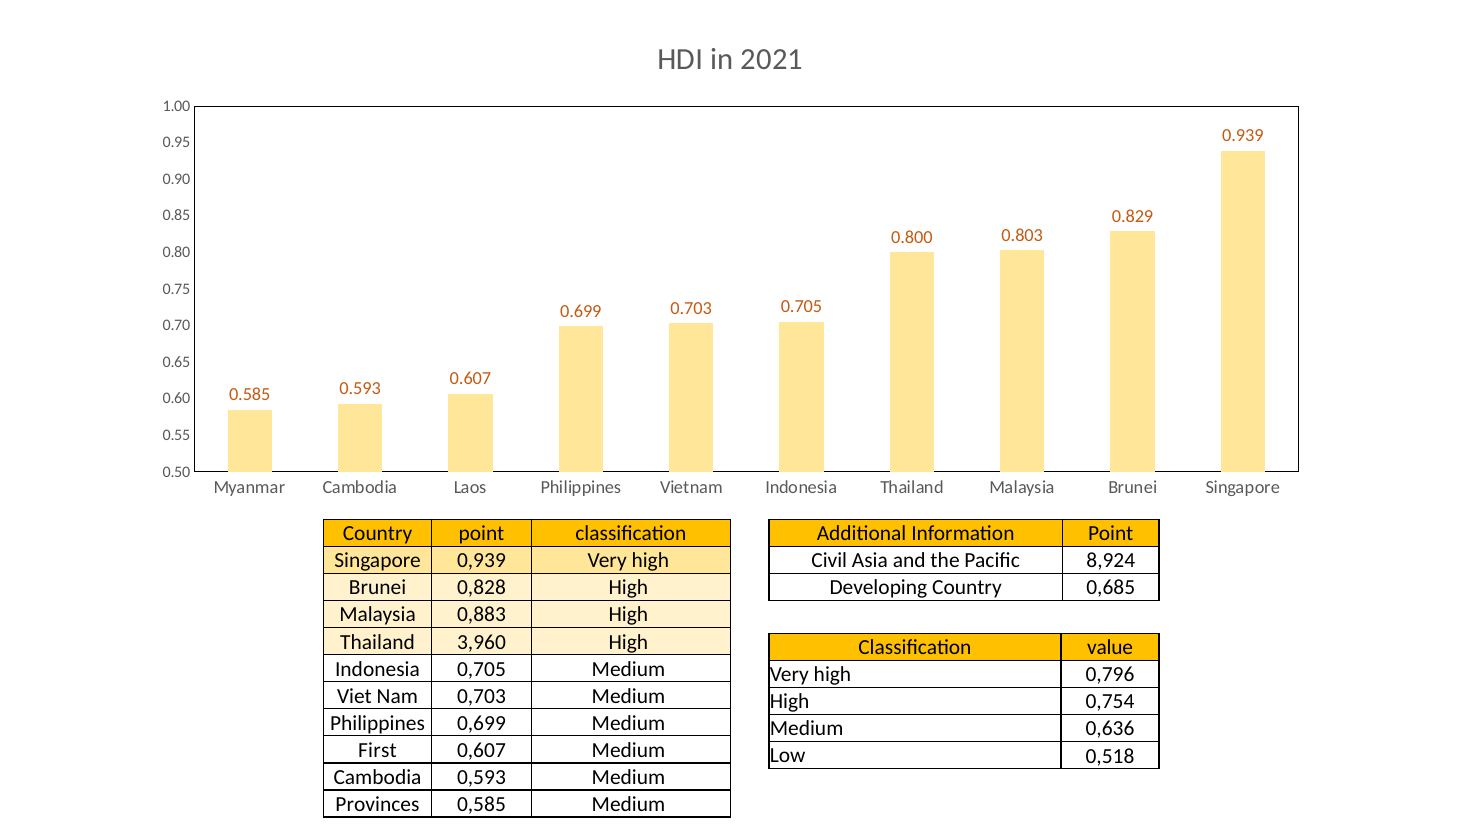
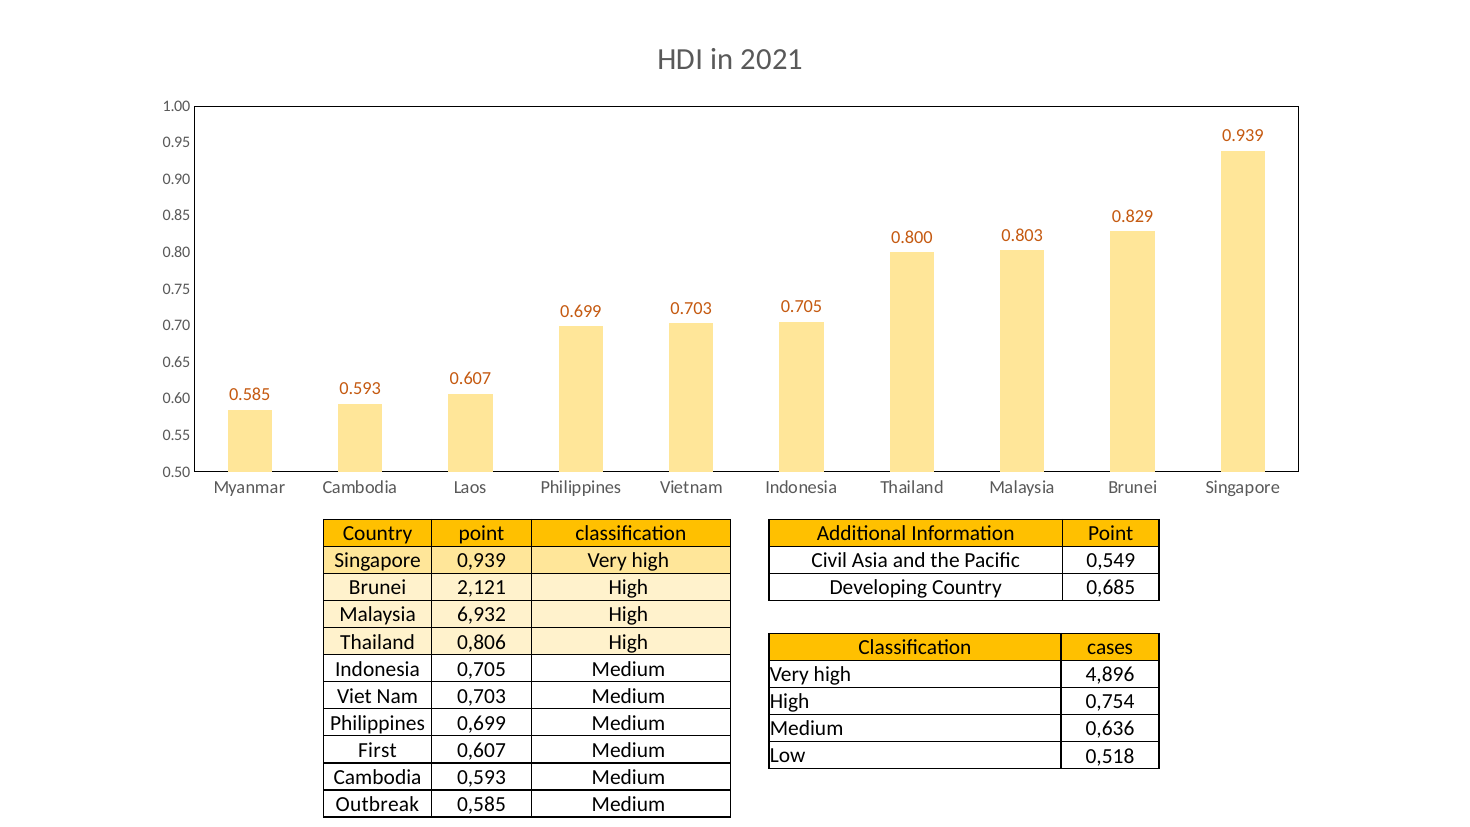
8,924: 8,924 -> 0,549
0,828: 0,828 -> 2,121
0,883: 0,883 -> 6,932
3,960: 3,960 -> 0,806
value: value -> cases
0,796: 0,796 -> 4,896
Provinces: Provinces -> Outbreak
